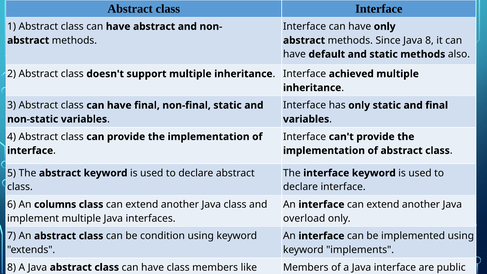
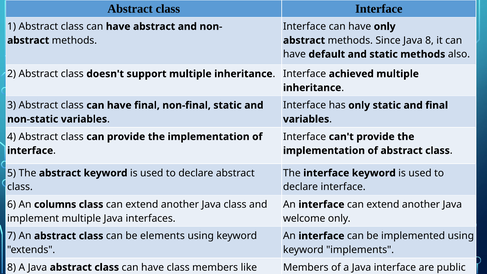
overload: overload -> welcome
condition: condition -> elements
